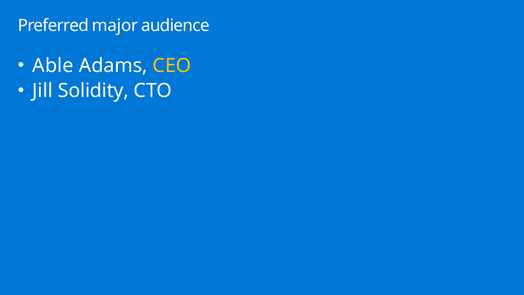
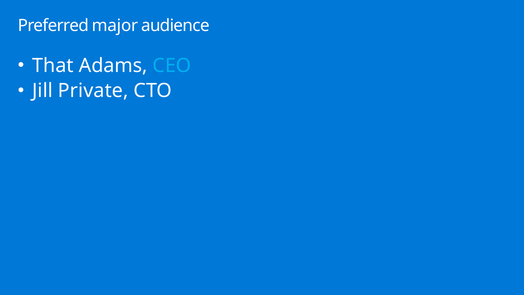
Able: Able -> That
CEO colour: yellow -> light blue
Solidity: Solidity -> Private
